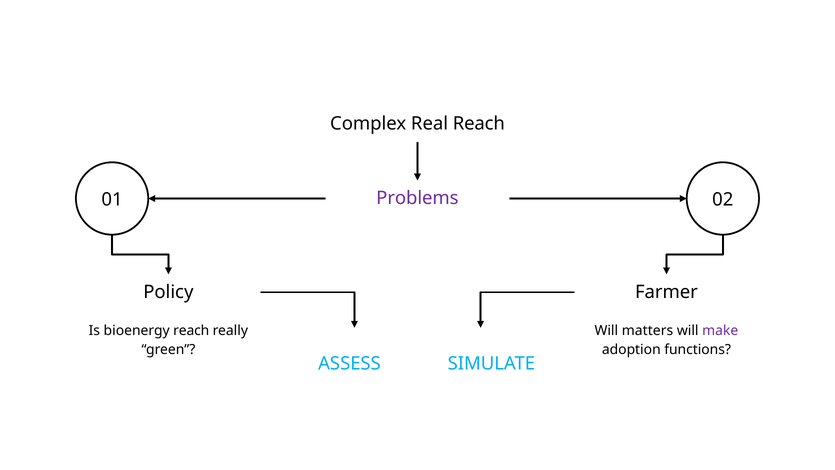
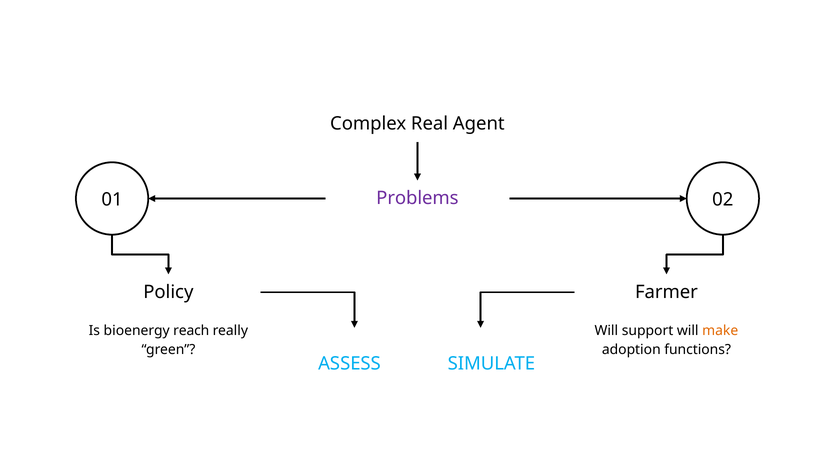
Real Reach: Reach -> Agent
matters: matters -> support
make colour: purple -> orange
